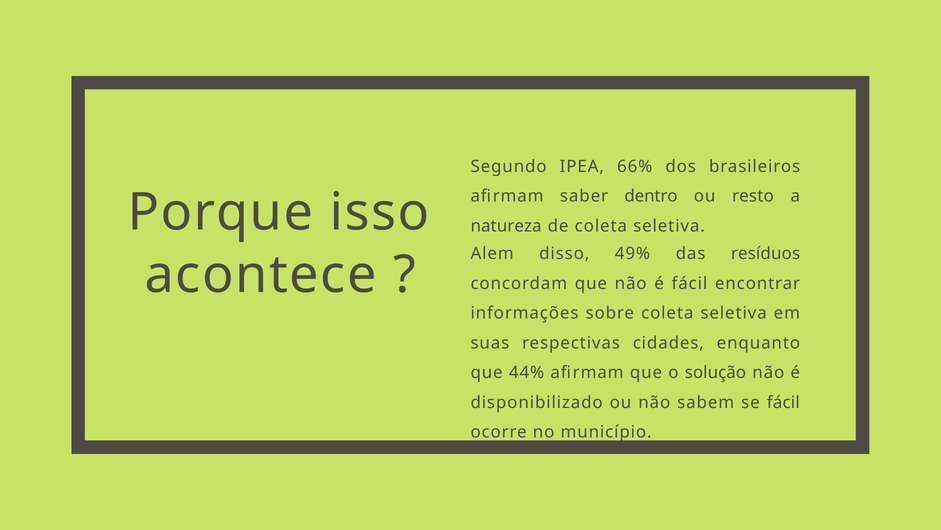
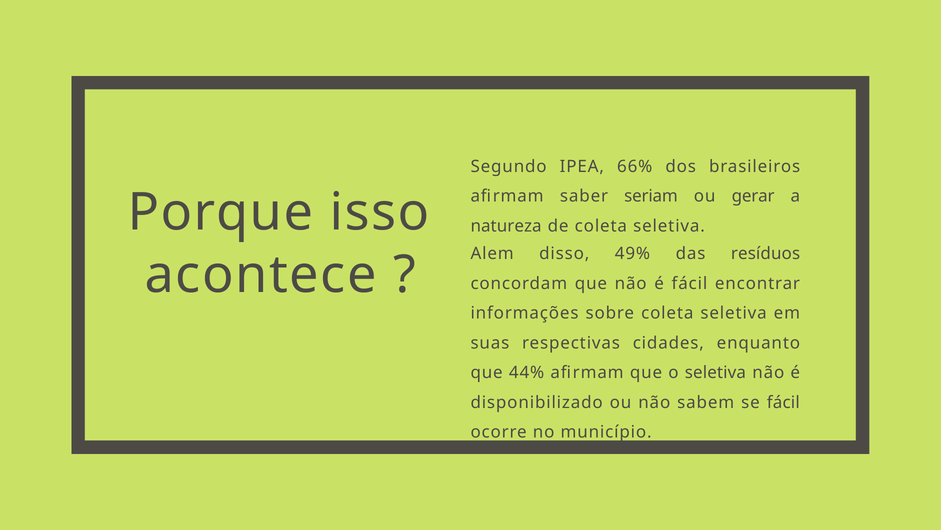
dentro: dentro -> seriam
resto: resto -> gerar
o solução: solução -> seletiva
